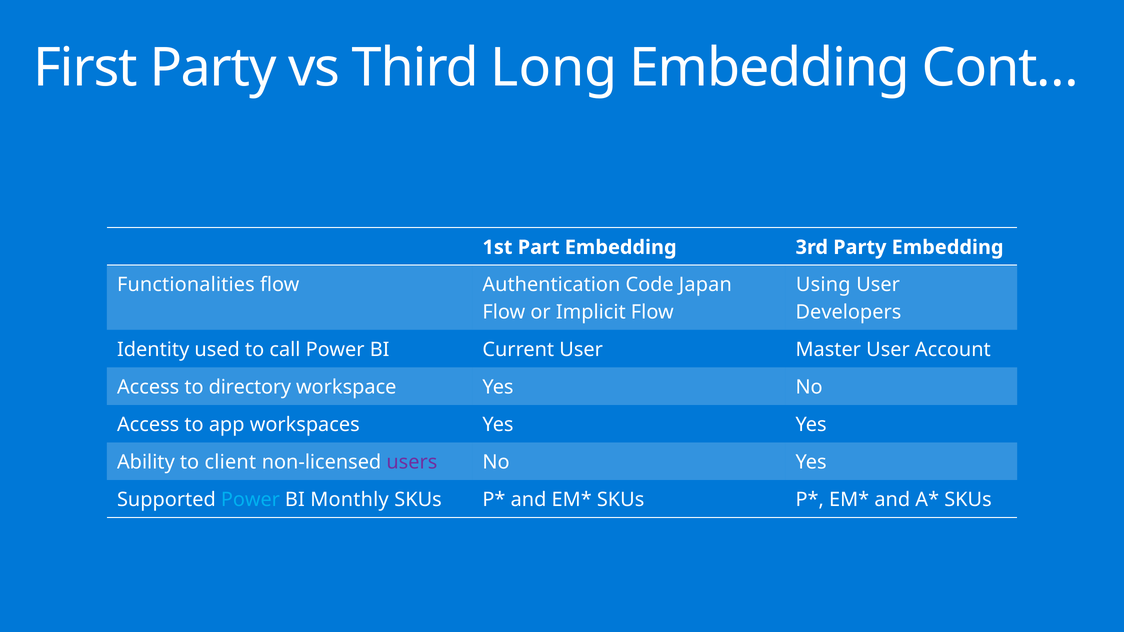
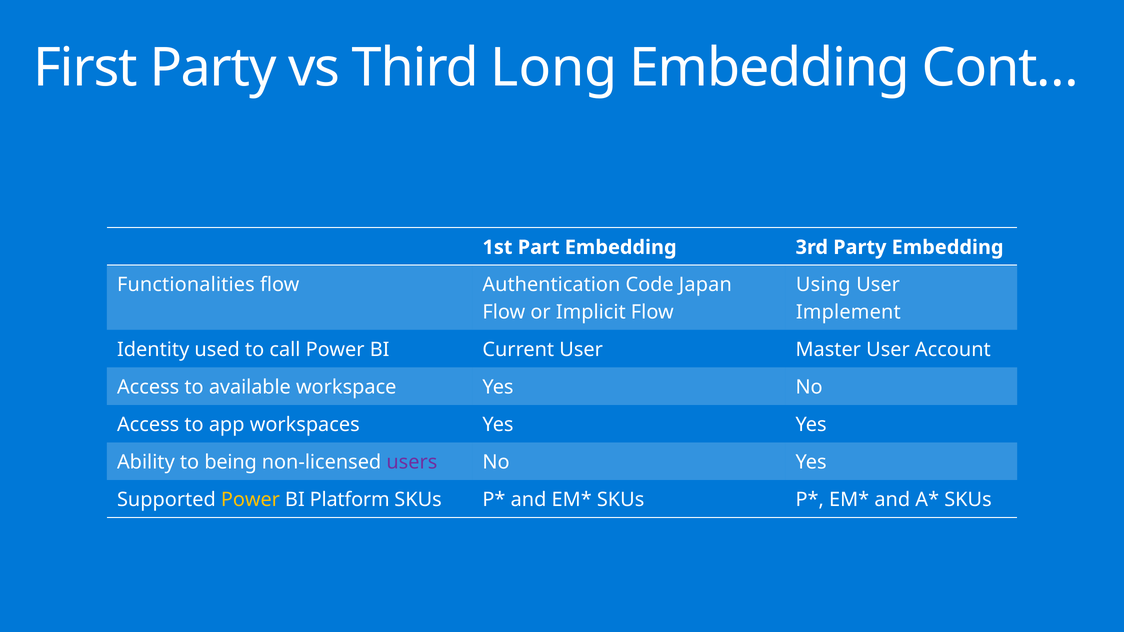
Developers: Developers -> Implement
directory: directory -> available
client: client -> being
Power at (250, 500) colour: light blue -> yellow
Monthly: Monthly -> Platform
